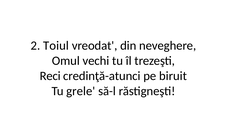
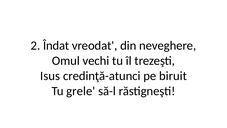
Toiul: Toiul -> Îndat
Reci: Reci -> Isus
